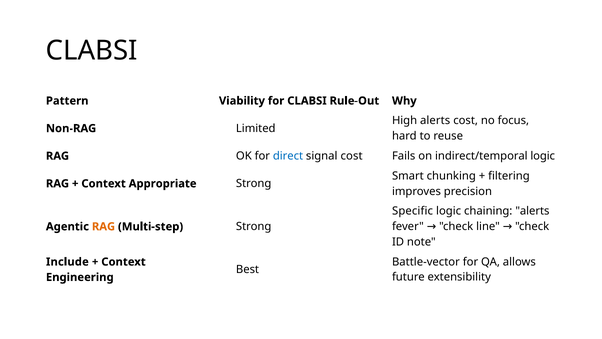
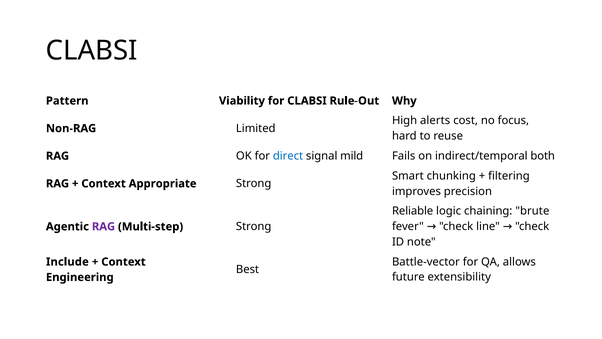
signal cost: cost -> mild
indirect/temporal logic: logic -> both
Specific: Specific -> Reliable
chaining alerts: alerts -> brute
RAG at (104, 226) colour: orange -> purple
